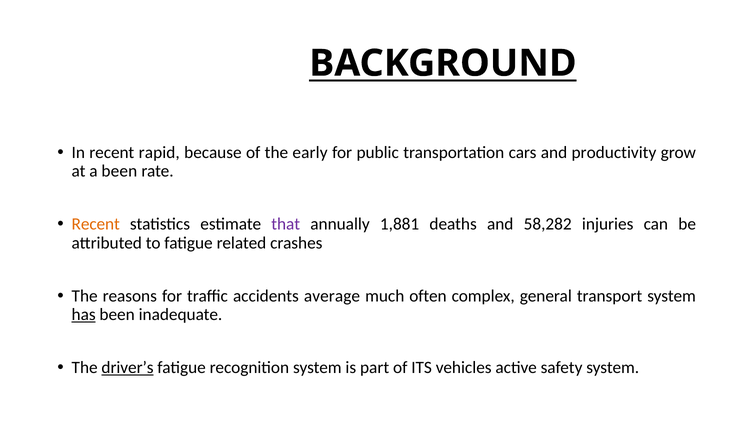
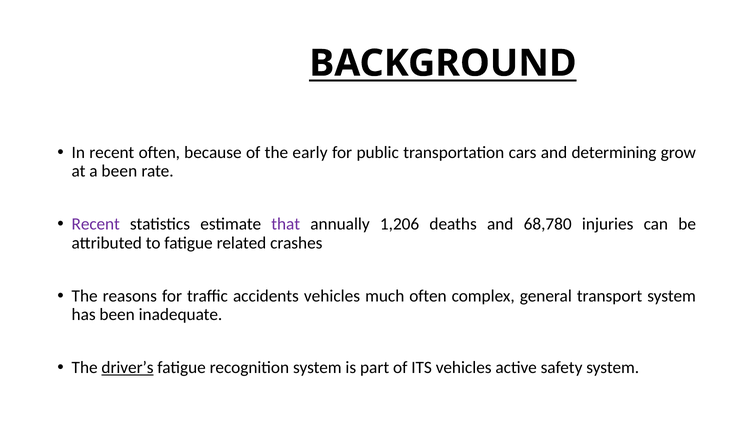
recent rapid: rapid -> often
productivity: productivity -> determining
Recent at (96, 224) colour: orange -> purple
1,881: 1,881 -> 1,206
58,282: 58,282 -> 68,780
accidents average: average -> vehicles
has underline: present -> none
